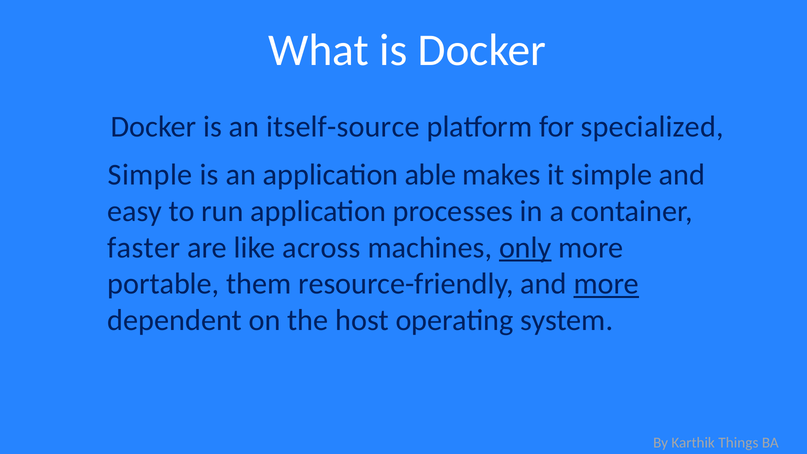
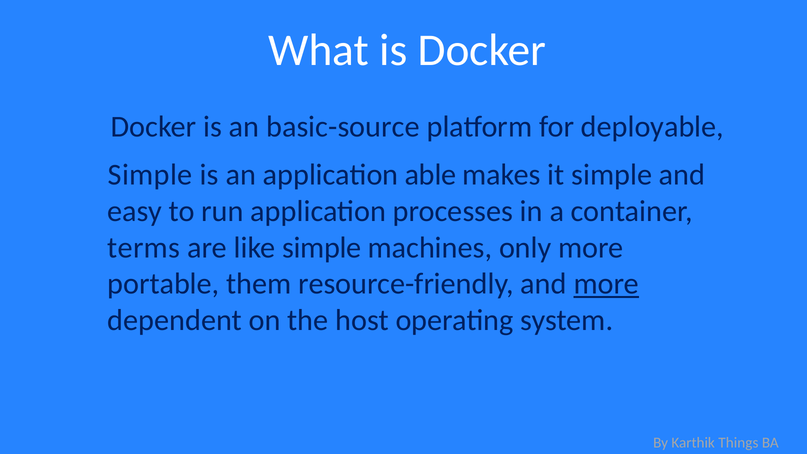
itself-source: itself-source -> basic-source
specialized: specialized -> deployable
faster: faster -> terms
like across: across -> simple
only underline: present -> none
